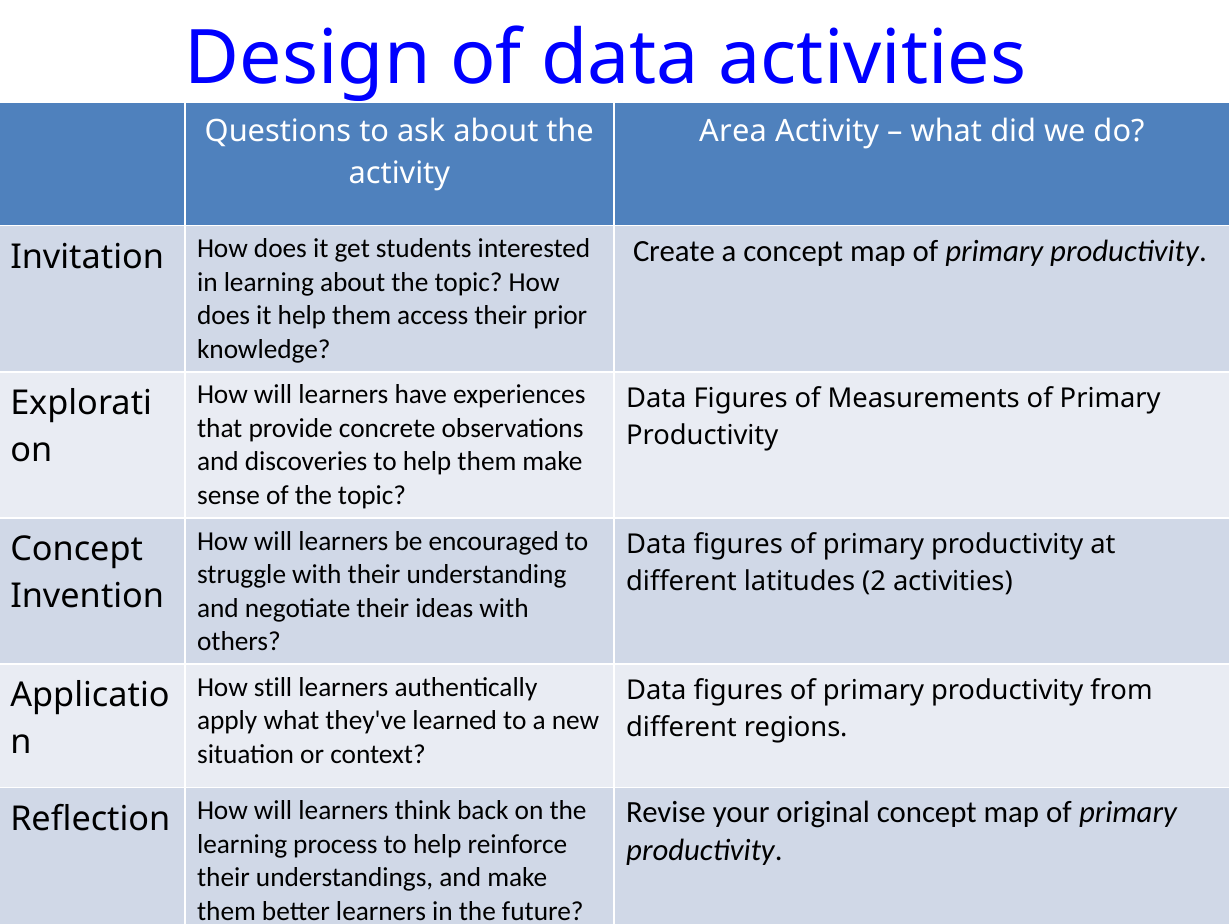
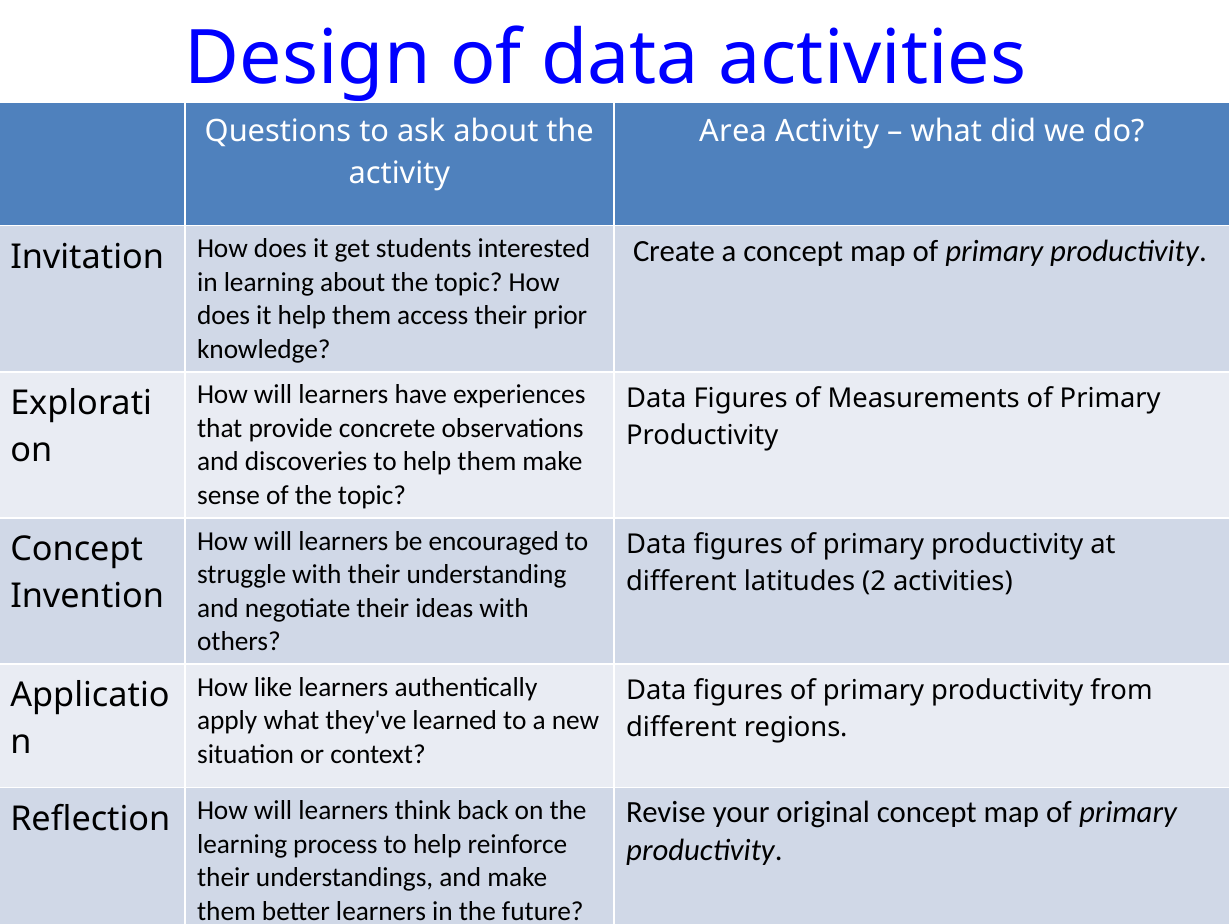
still: still -> like
